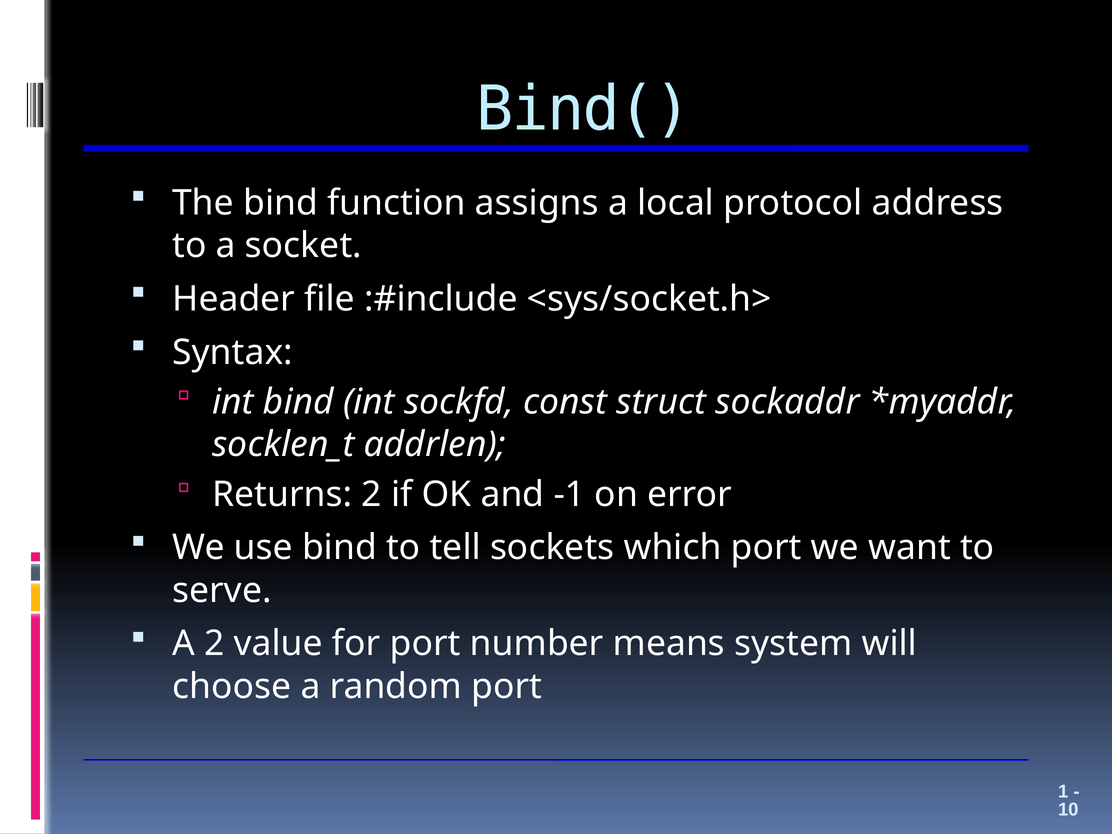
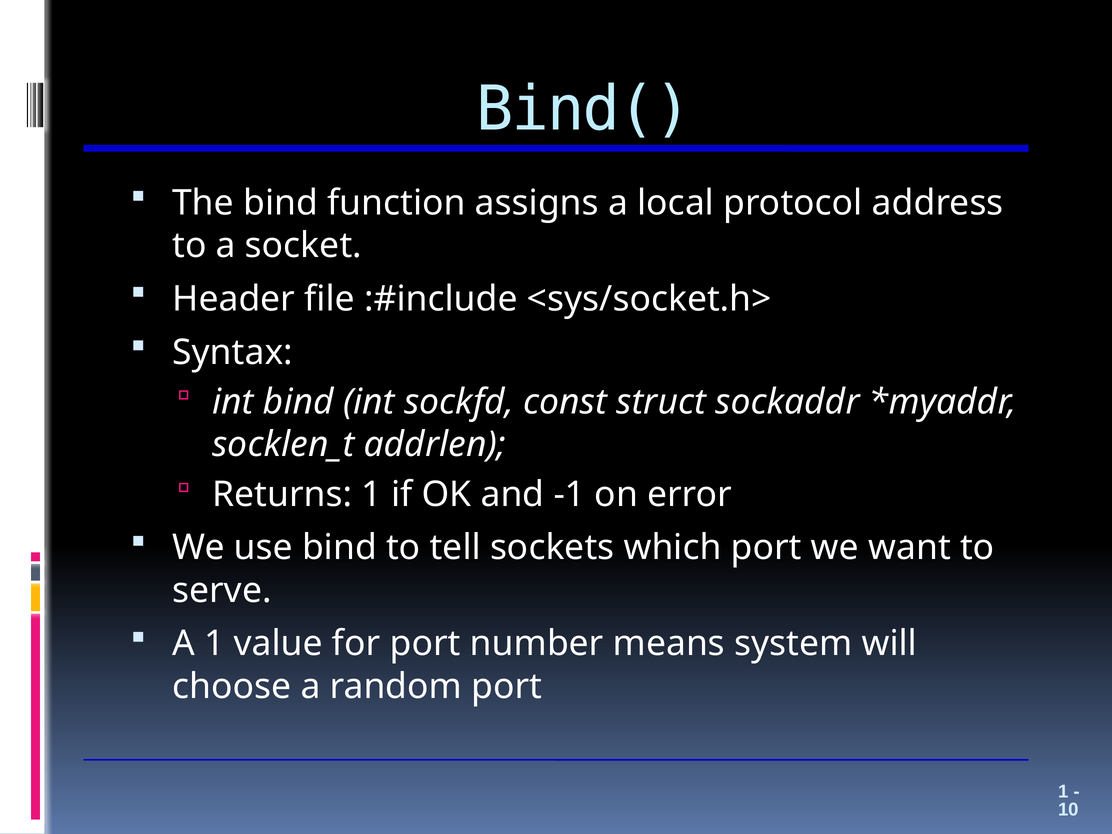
Returns 2: 2 -> 1
A 2: 2 -> 1
